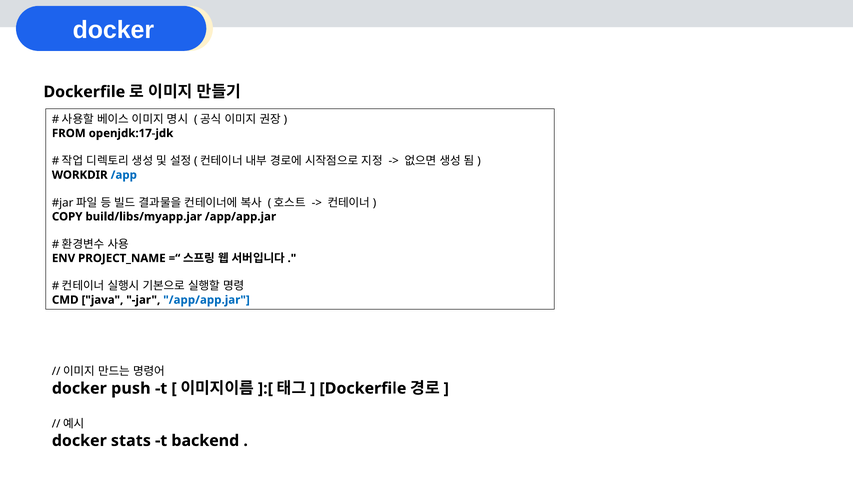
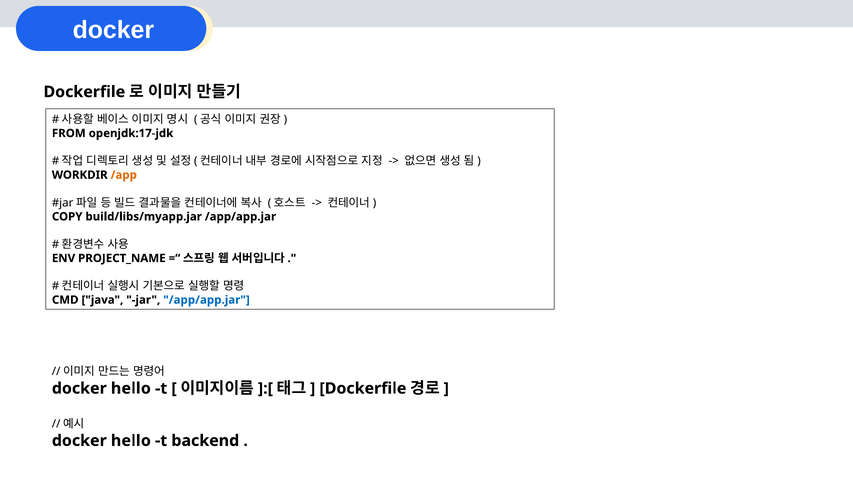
/app colour: blue -> orange
push at (131, 388): push -> hello
stats at (131, 441): stats -> hello
